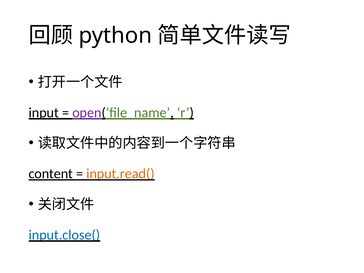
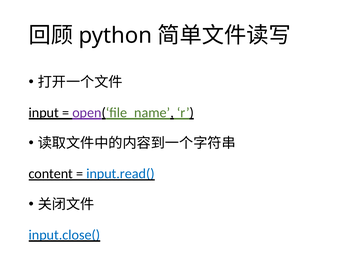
input.read( colour: orange -> blue
